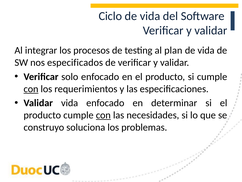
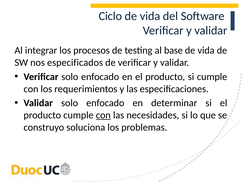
plan: plan -> base
con at (31, 89) underline: present -> none
Validar vida: vida -> solo
